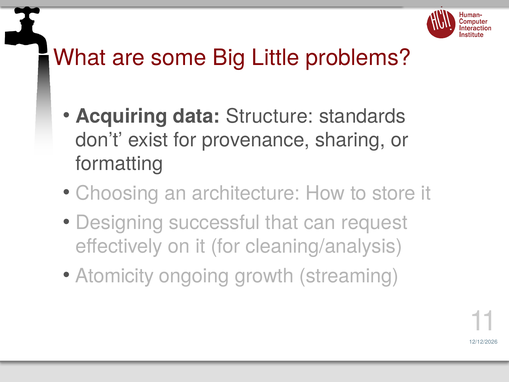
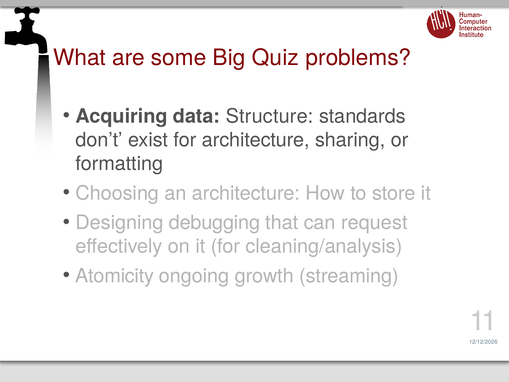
Little: Little -> Quiz
for provenance: provenance -> architecture
successful: successful -> debugging
